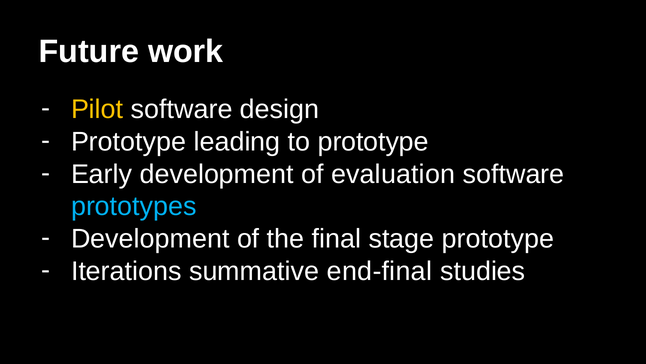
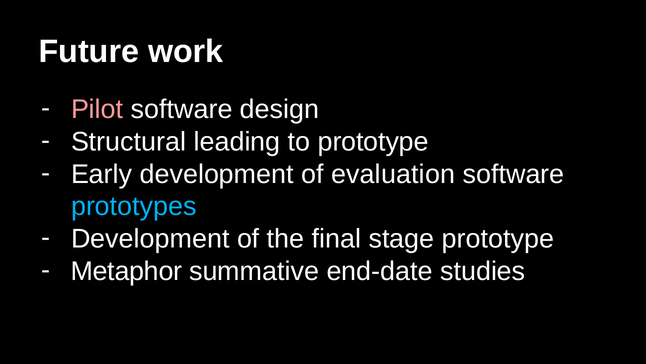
Pilot colour: yellow -> pink
Prototype at (129, 142): Prototype -> Structural
Iterations: Iterations -> Metaphor
end-final: end-final -> end-date
